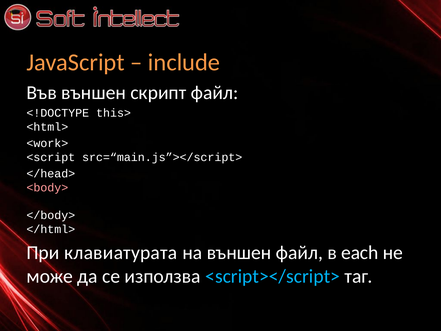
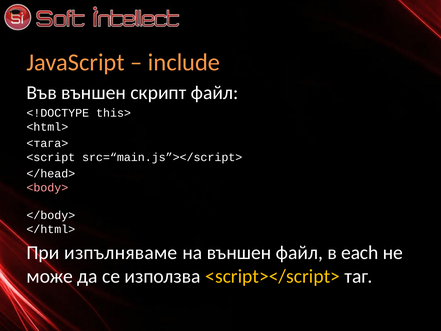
<work>: <work> -> <тага>
клавиатурата: клавиатурата -> изпълняваме
<script></script> colour: light blue -> yellow
